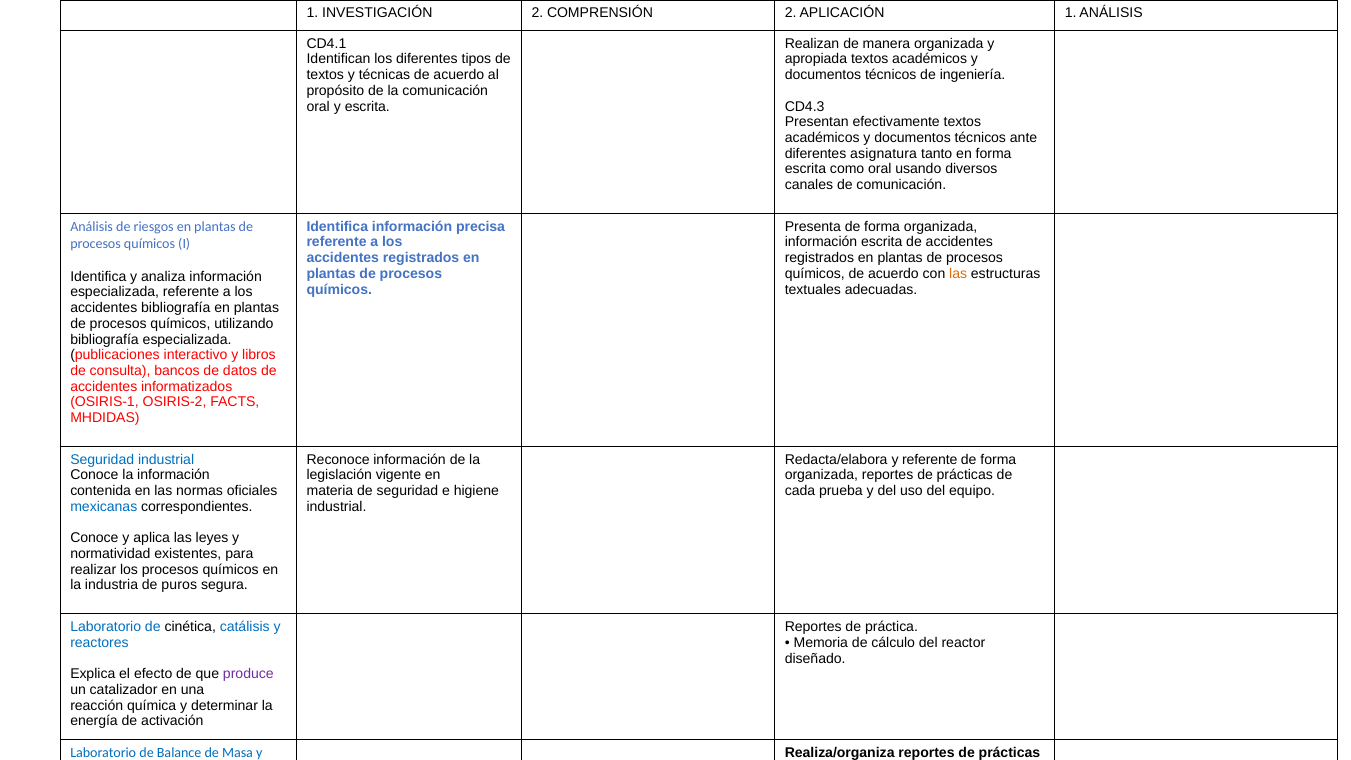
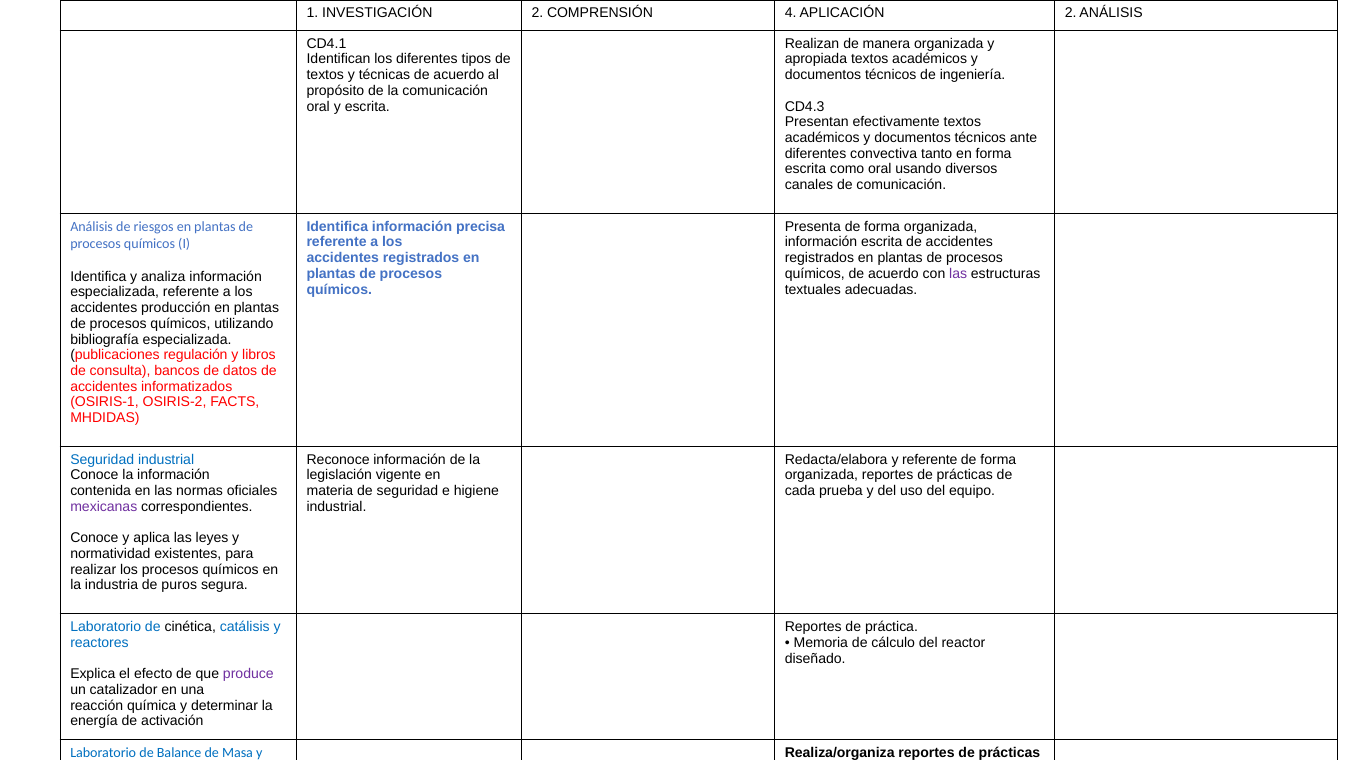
COMPRENSIÓN 2: 2 -> 4
APLICACIÓN 1: 1 -> 2
asignatura: asignatura -> convectiva
las at (958, 274) colour: orange -> purple
accidentes bibliografía: bibliografía -> producción
interactivo: interactivo -> regulación
mexicanas colour: blue -> purple
